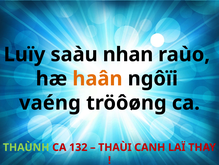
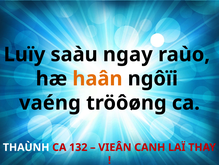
nhan: nhan -> ngay
THAÙNH colour: light green -> white
THAÙI: THAÙI -> VIEÂN
